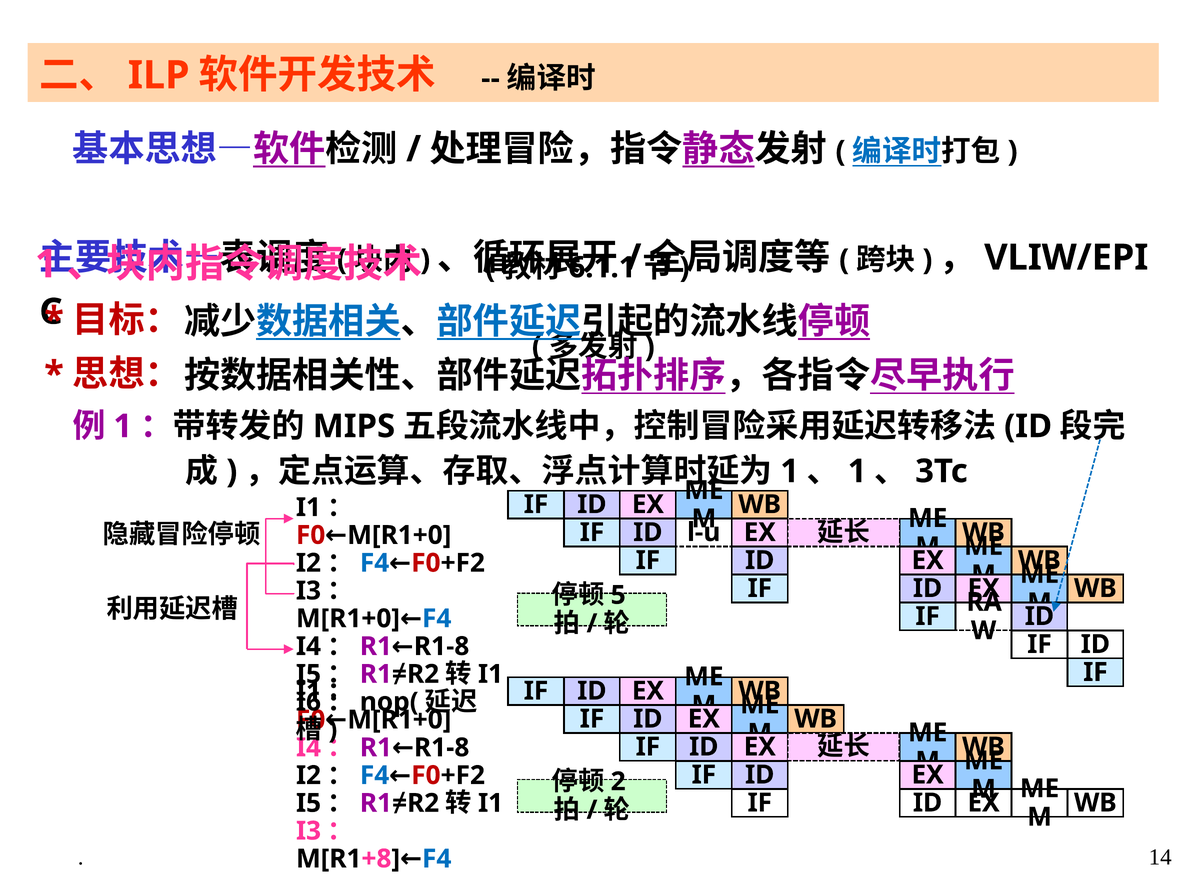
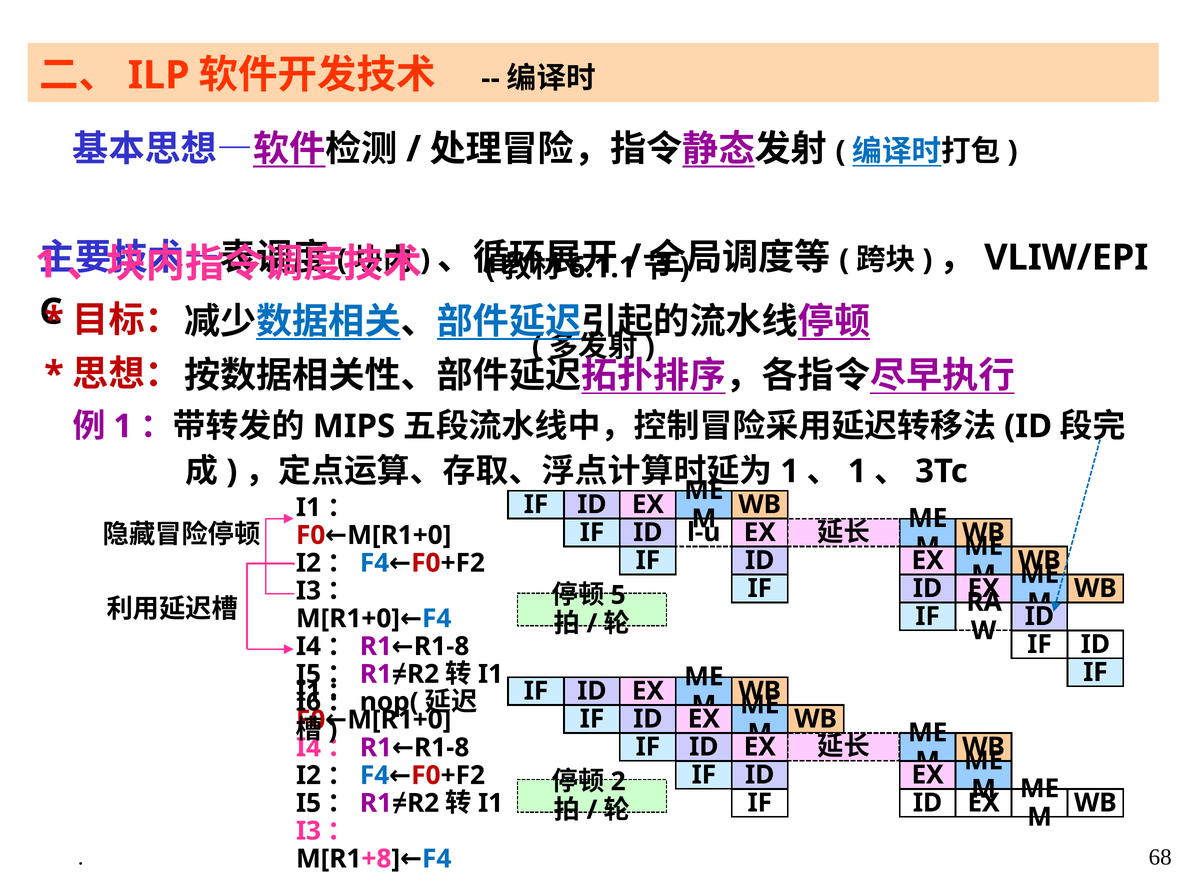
14: 14 -> 68
